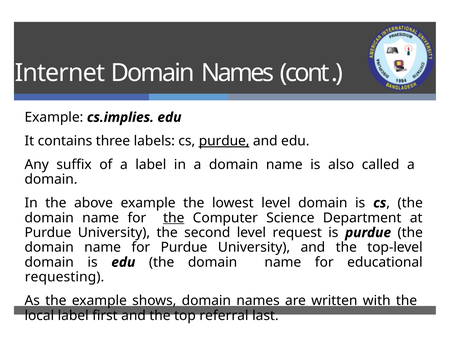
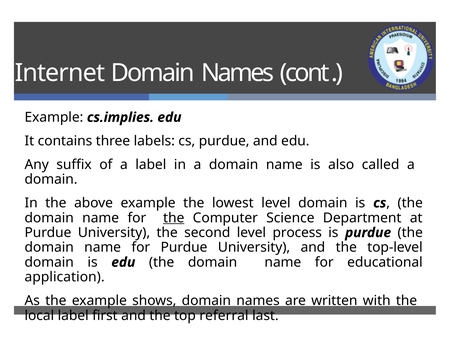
purdue at (224, 141) underline: present -> none
request: request -> process
requesting: requesting -> application
